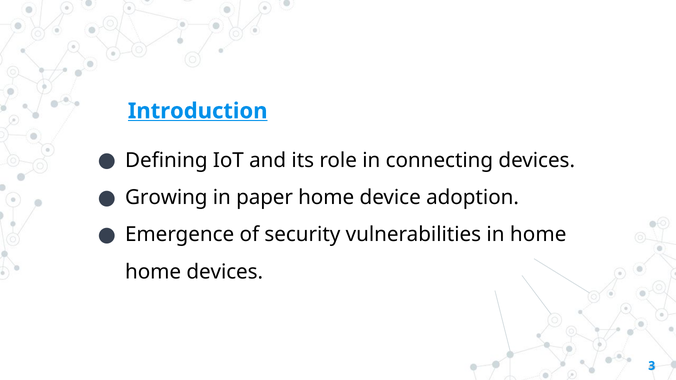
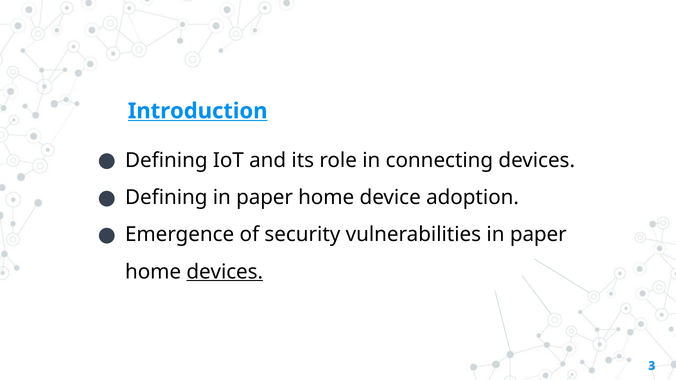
Growing at (166, 198): Growing -> Defining
vulnerabilities in home: home -> paper
devices at (225, 272) underline: none -> present
